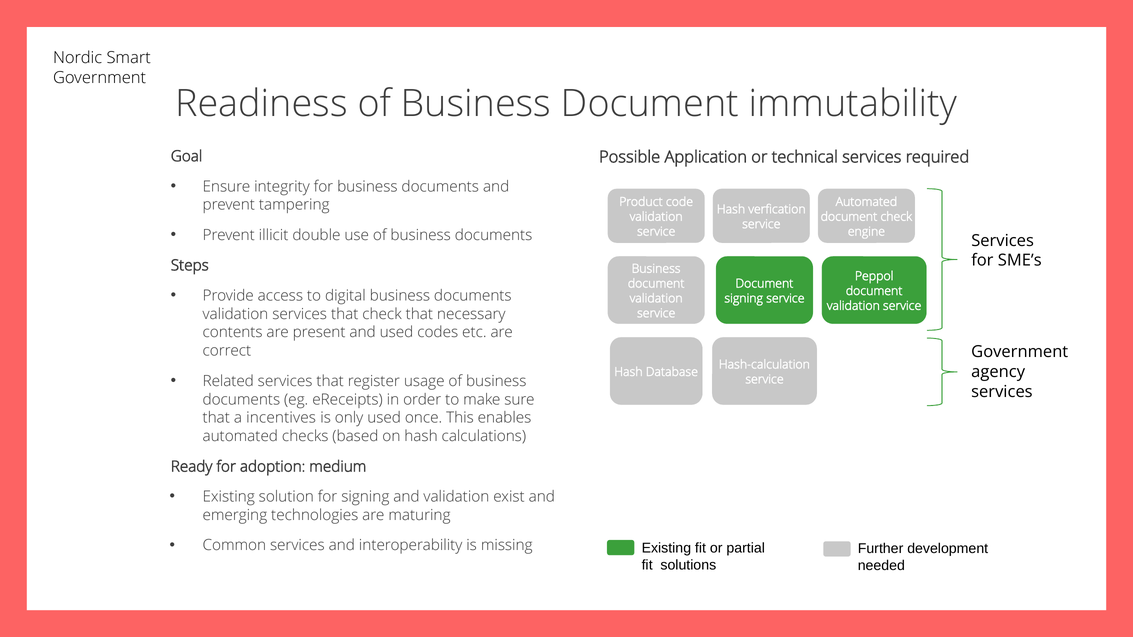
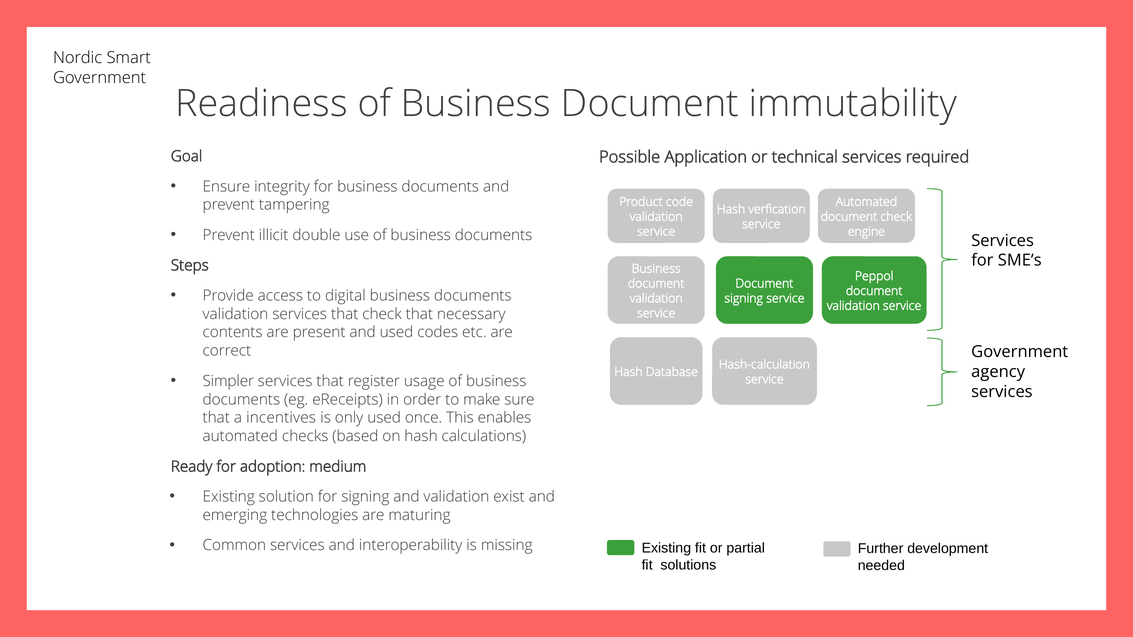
Related: Related -> Simpler
